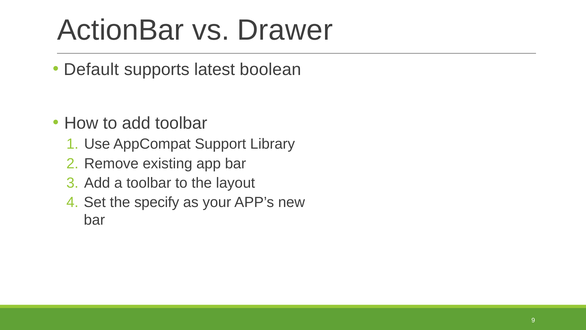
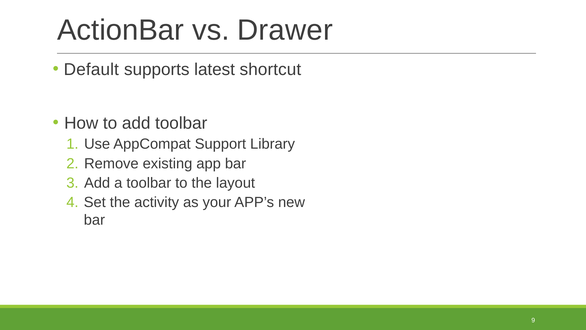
boolean: boolean -> shortcut
specify: specify -> activity
